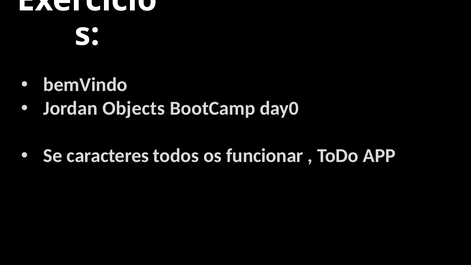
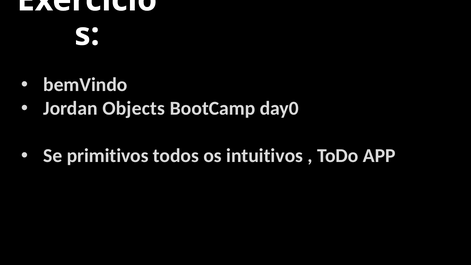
caracteres: caracteres -> primitivos
funcionar: funcionar -> intuitivos
